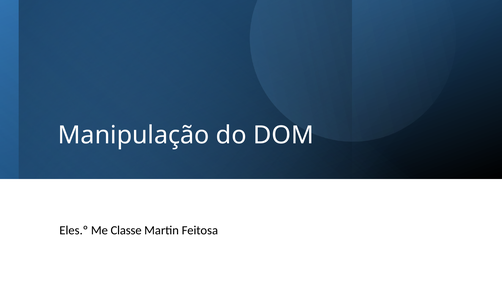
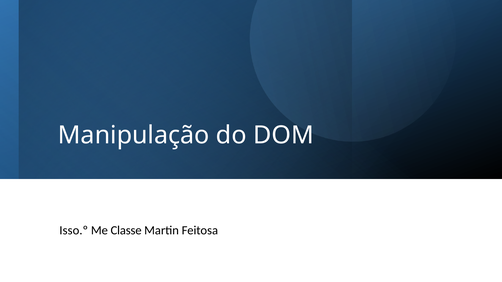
Eles.º: Eles.º -> Isso.º
